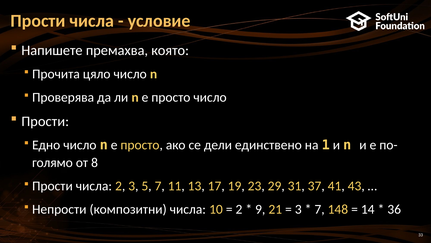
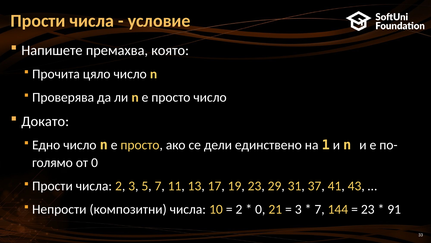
Прости at (45, 121): Прости -> Докато
от 8: 8 -> 0
9 at (260, 209): 9 -> 0
148: 148 -> 144
14 at (368, 209): 14 -> 23
36: 36 -> 91
